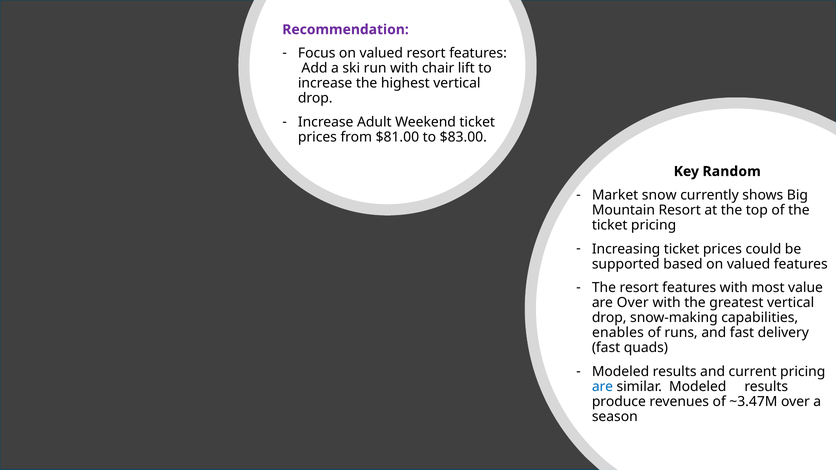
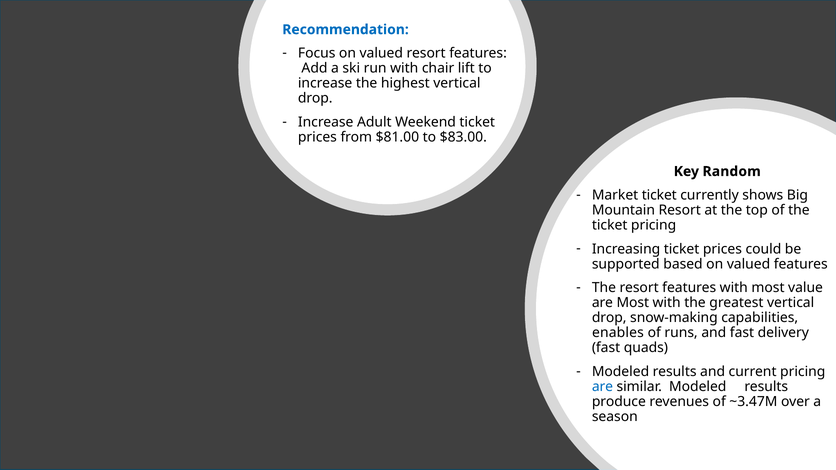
Recommendation colour: purple -> blue
Market snow: snow -> ticket
are Over: Over -> Most
